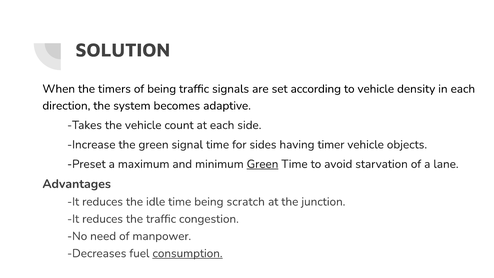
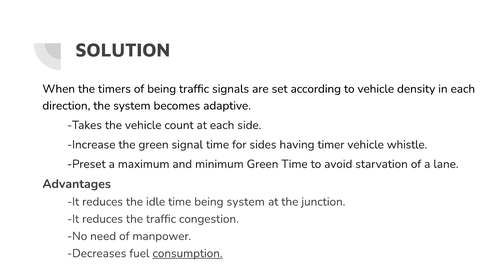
objects: objects -> whistle
Green at (263, 164) underline: present -> none
being scratch: scratch -> system
